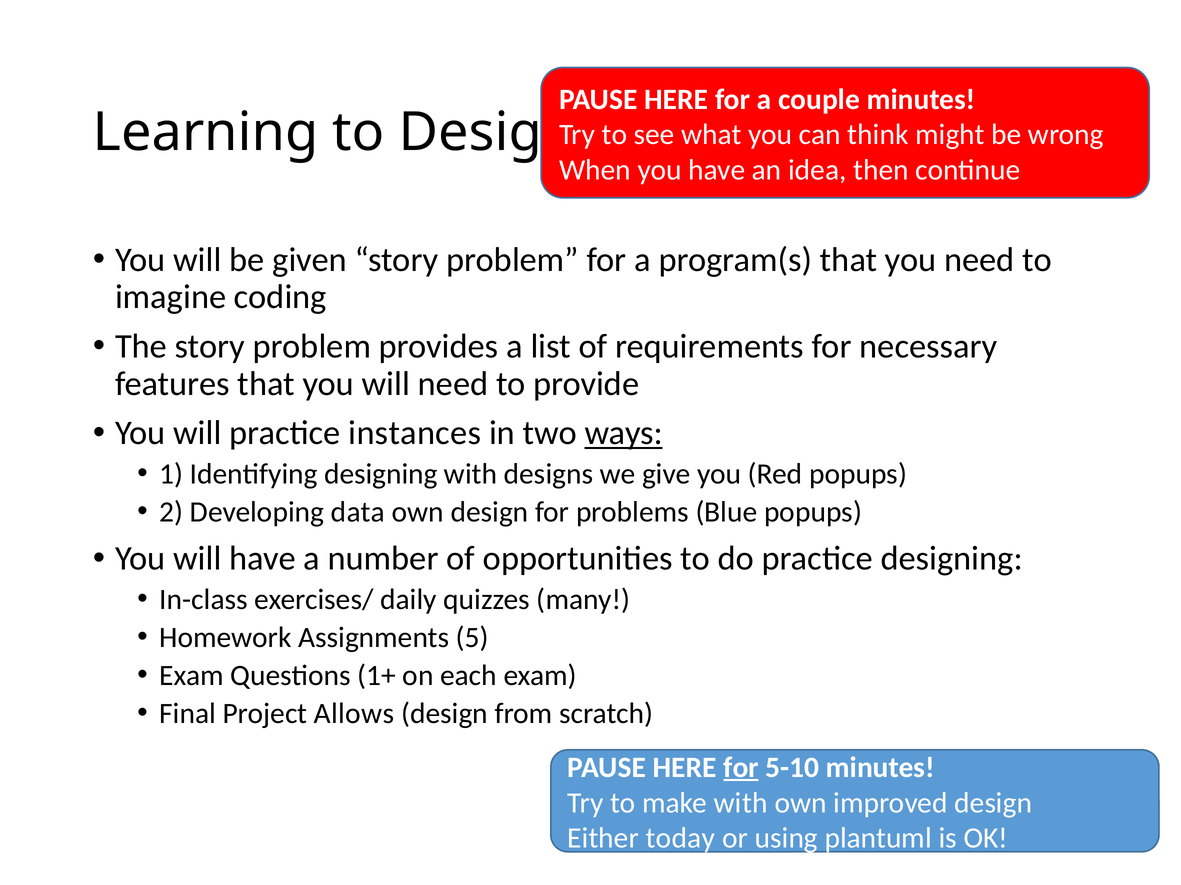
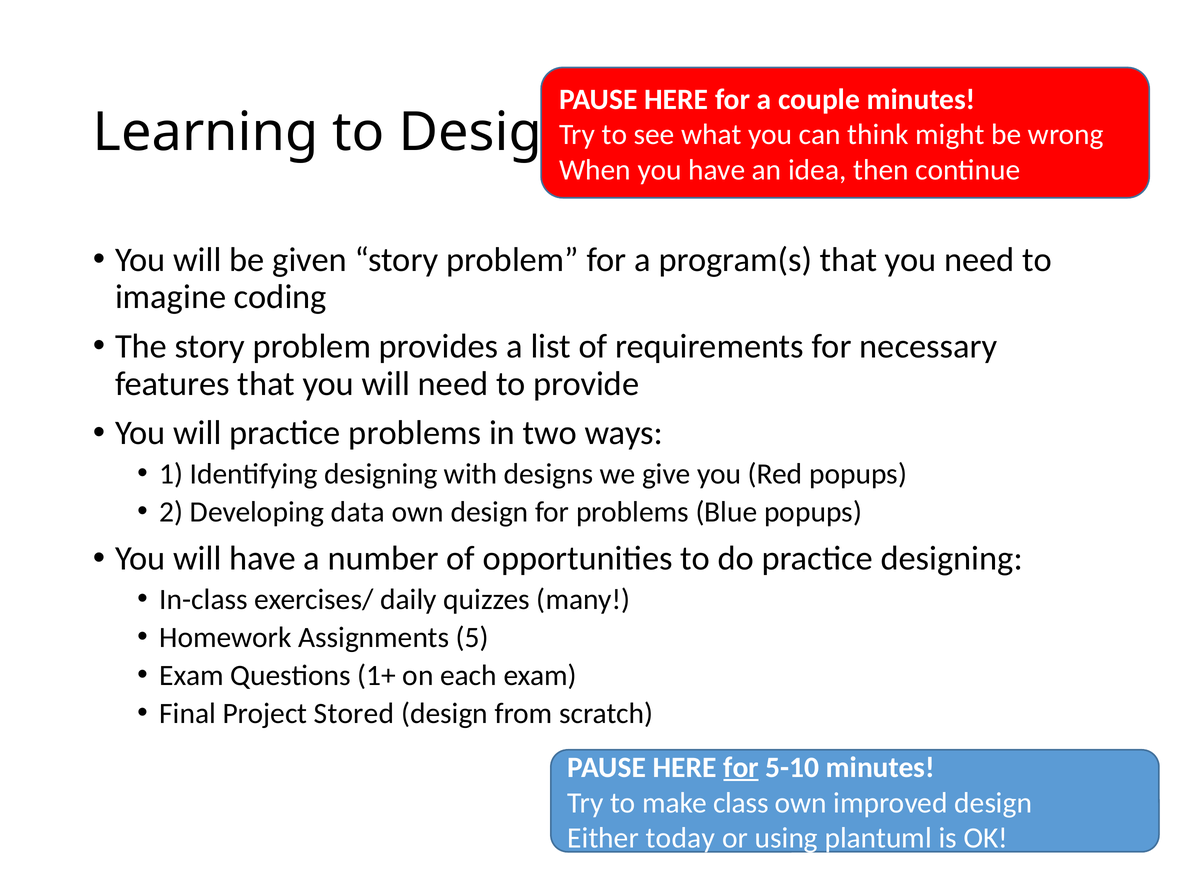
practice instances: instances -> problems
ways underline: present -> none
Allows: Allows -> Stored
make with: with -> class
